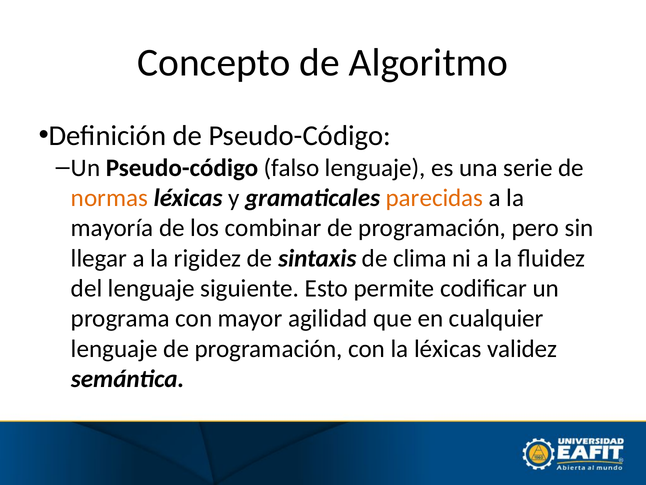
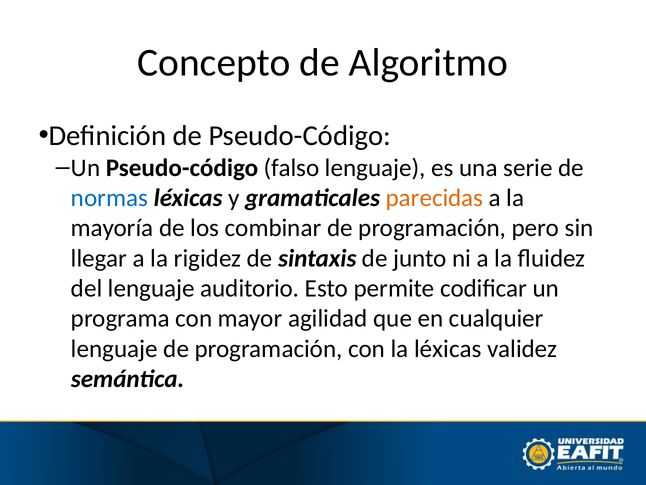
normas colour: orange -> blue
clima: clima -> junto
siguiente: siguiente -> auditorio
